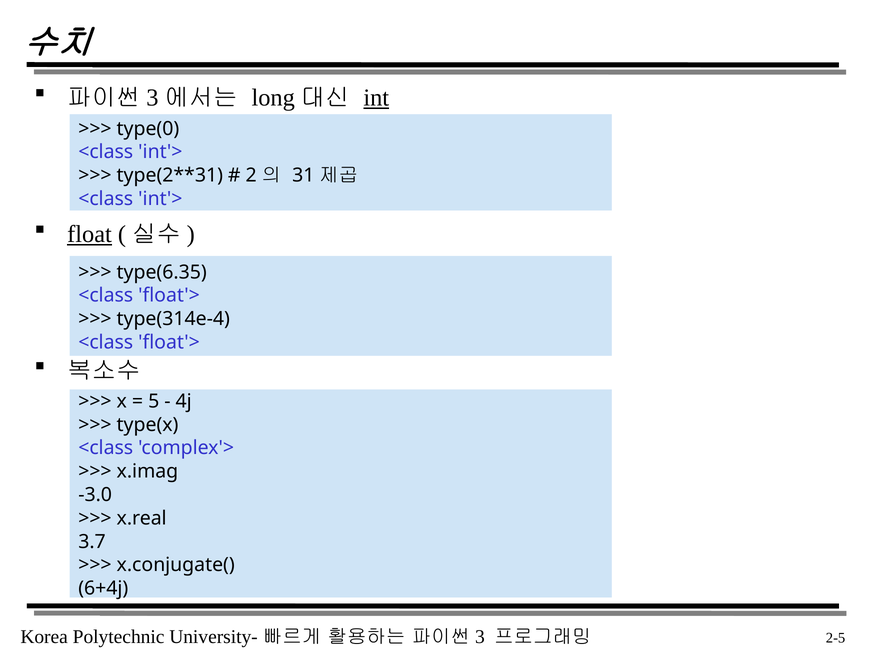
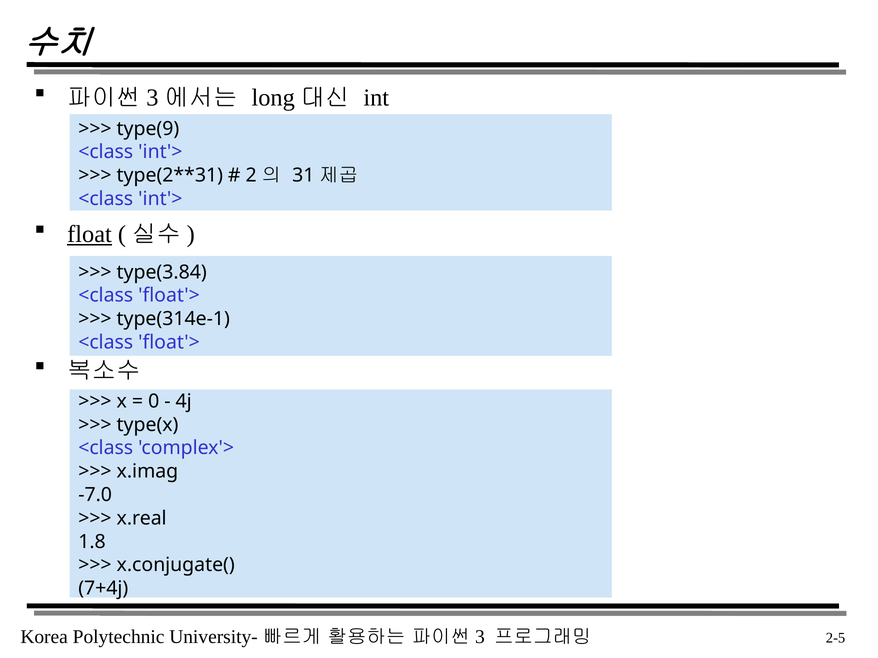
int underline: present -> none
type(0: type(0 -> type(9
type(6.35: type(6.35 -> type(3.84
type(314e-4: type(314e-4 -> type(314e-1
5: 5 -> 0
-3.0: -3.0 -> -7.0
3.7: 3.7 -> 1.8
6+4j: 6+4j -> 7+4j
